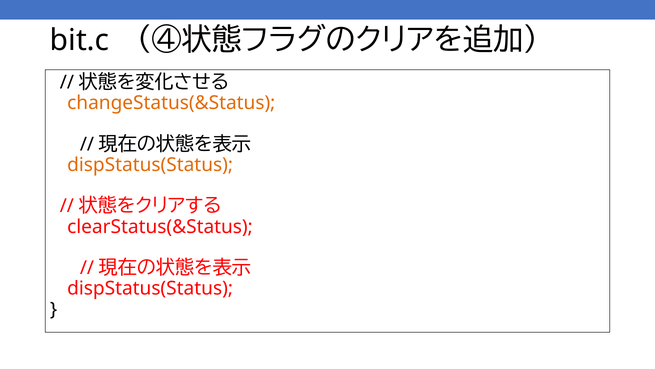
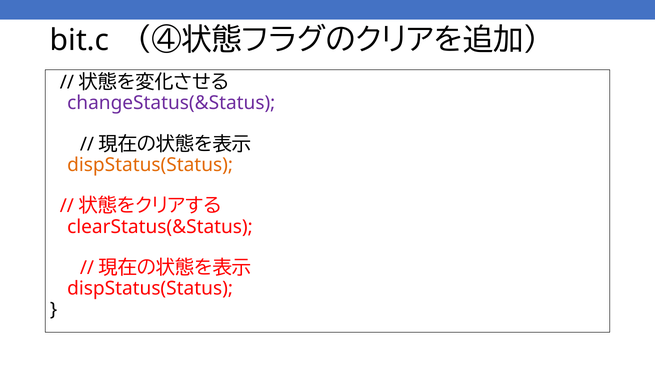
changeStatus(&Status colour: orange -> purple
